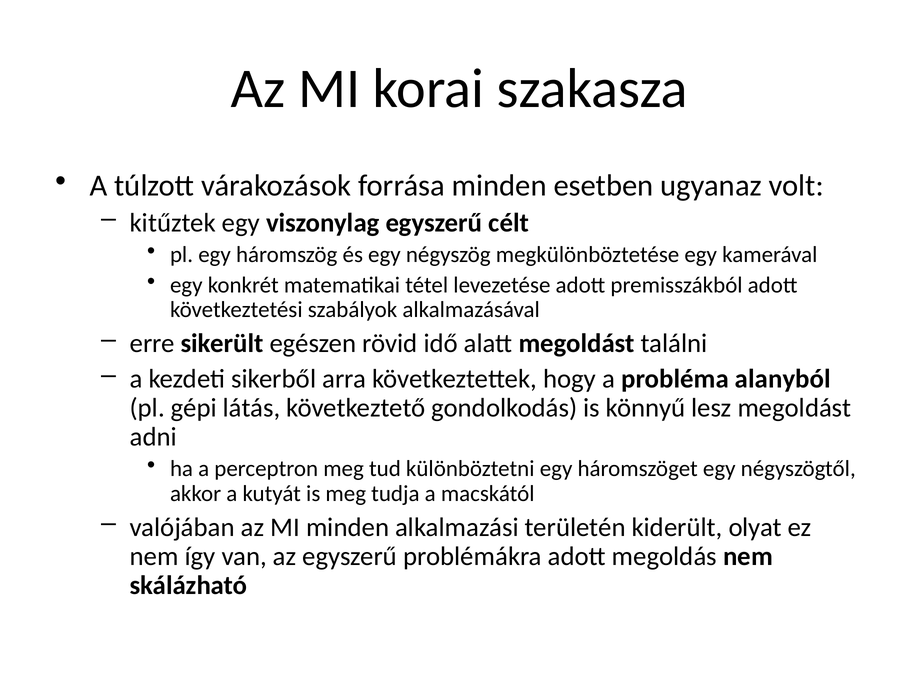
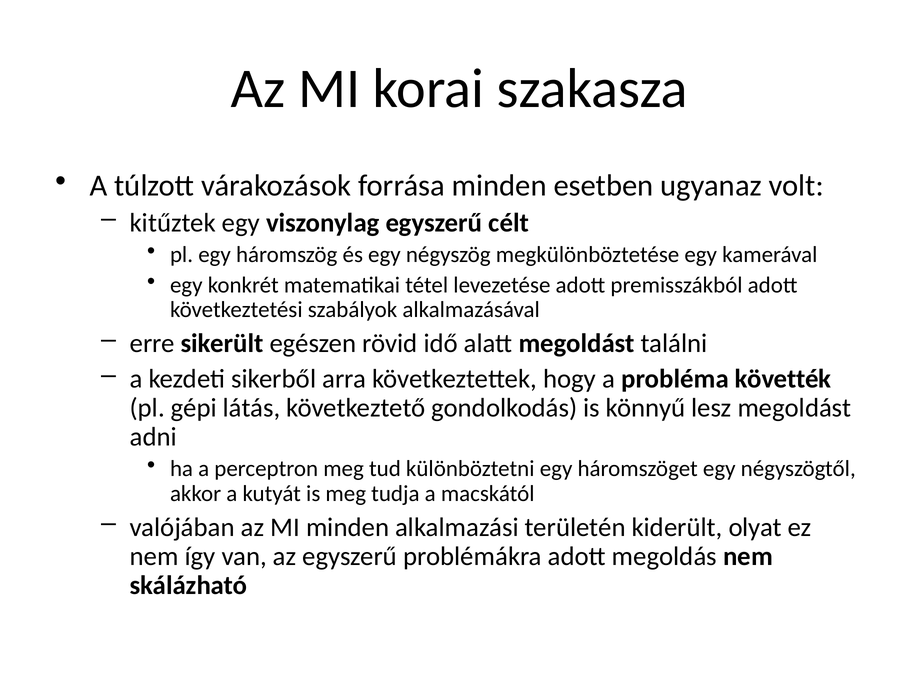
alanyból: alanyból -> követték
